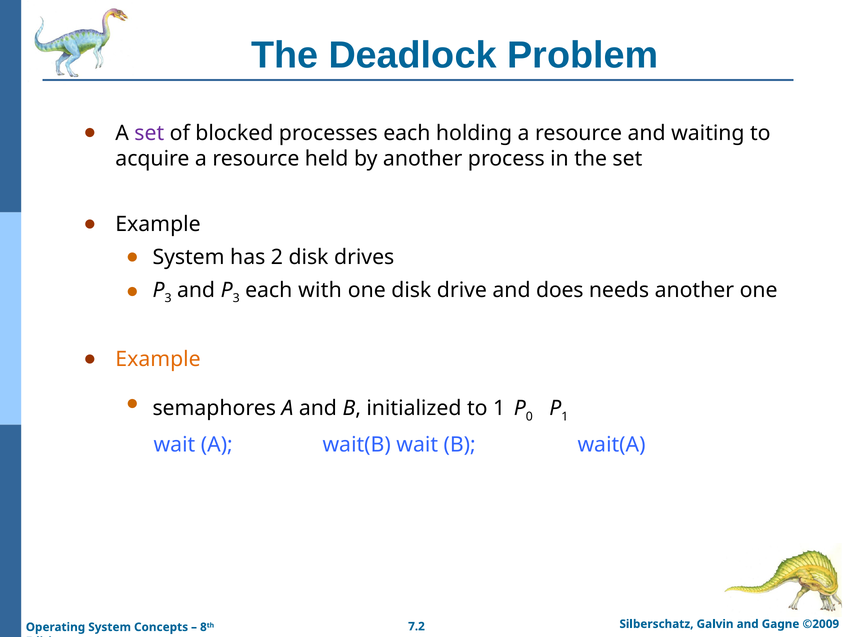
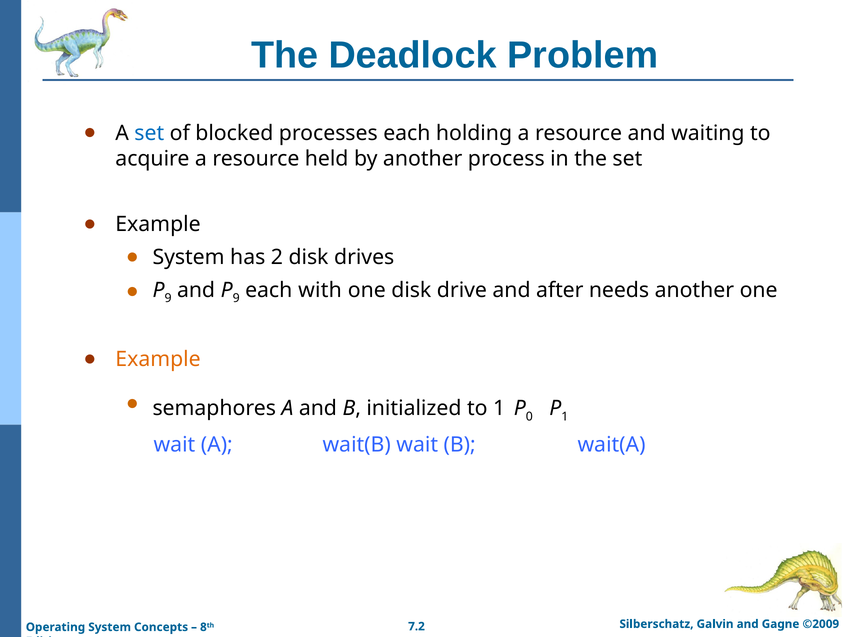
set at (149, 133) colour: purple -> blue
3 at (168, 299): 3 -> 9
3 at (236, 299): 3 -> 9
does: does -> after
